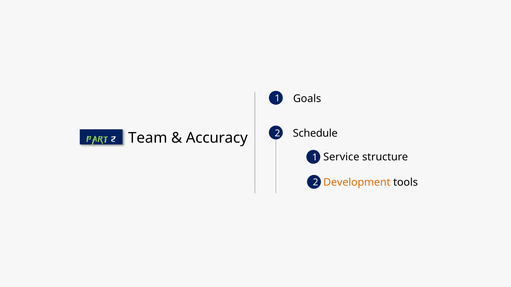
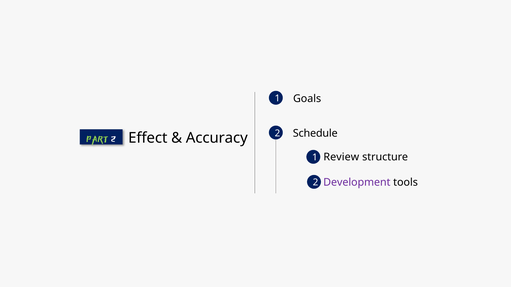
Team: Team -> Effect
Service: Service -> Review
Development colour: orange -> purple
